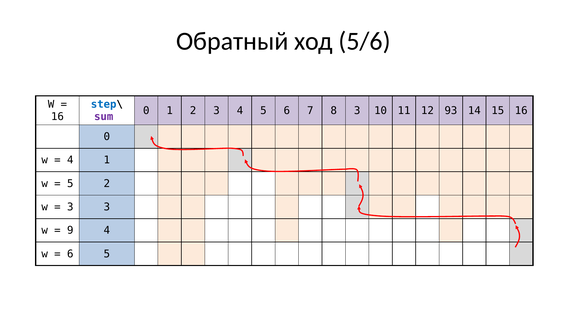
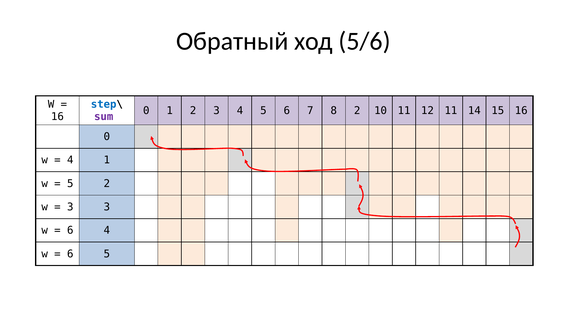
8 3: 3 -> 2
12 93: 93 -> 11
9 at (70, 230): 9 -> 6
